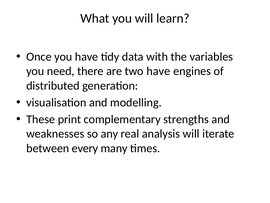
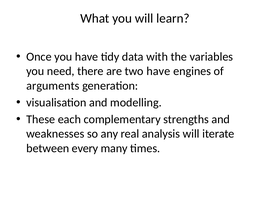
distributed: distributed -> arguments
print: print -> each
